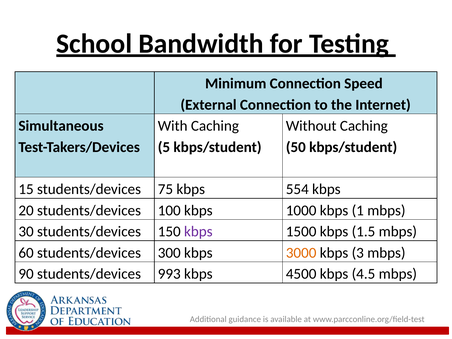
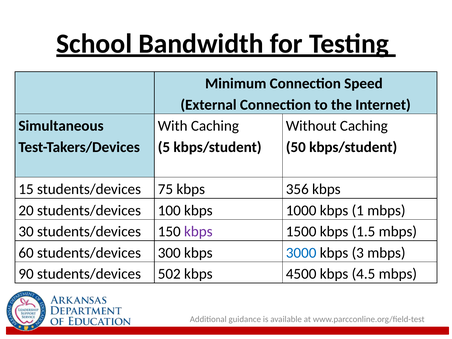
554: 554 -> 356
3000 colour: orange -> blue
993: 993 -> 502
